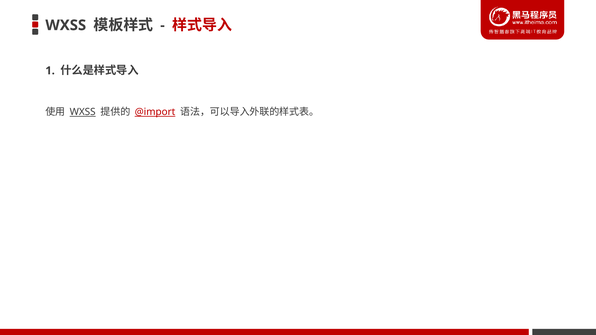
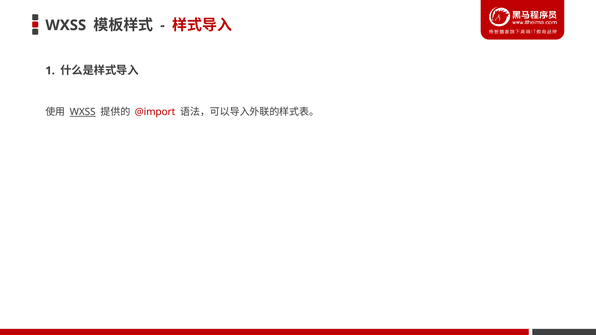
@import underline: present -> none
